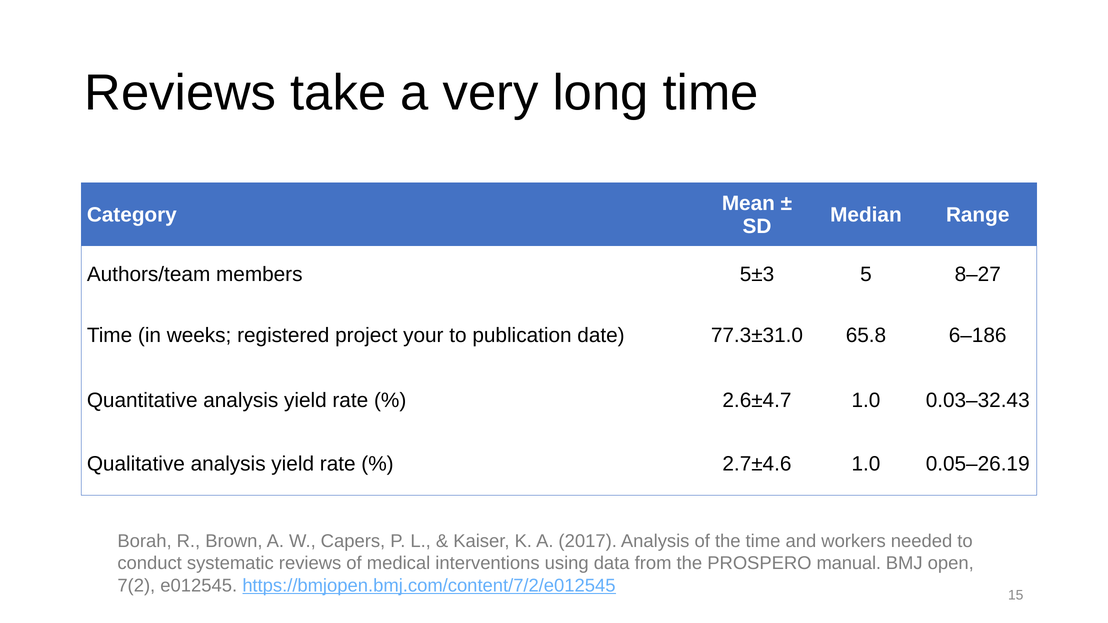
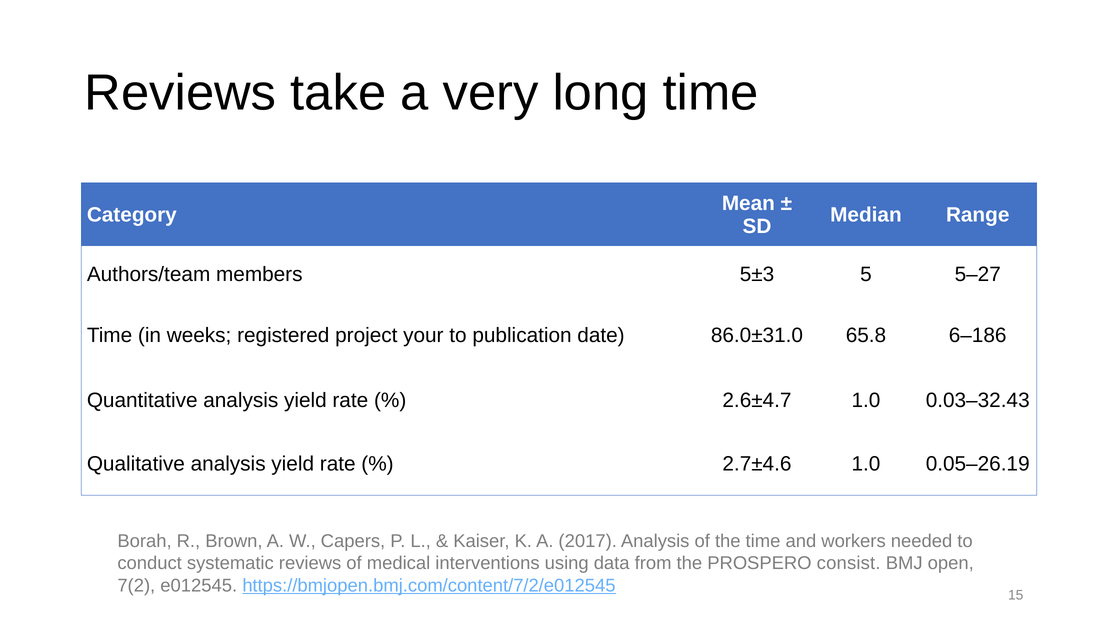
8–27: 8–27 -> 5–27
77.3±31.0: 77.3±31.0 -> 86.0±31.0
manual: manual -> consist
